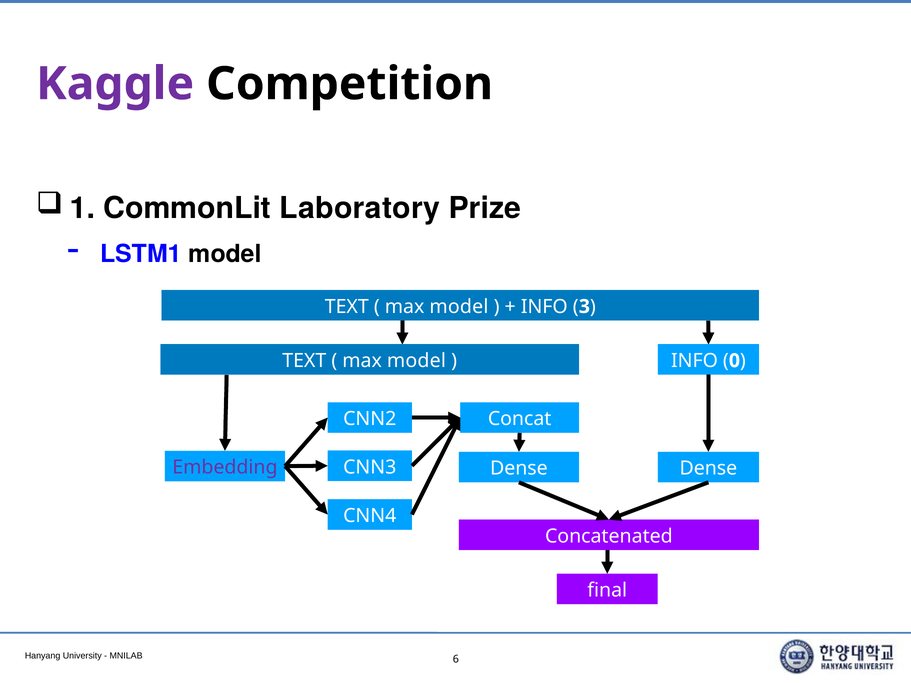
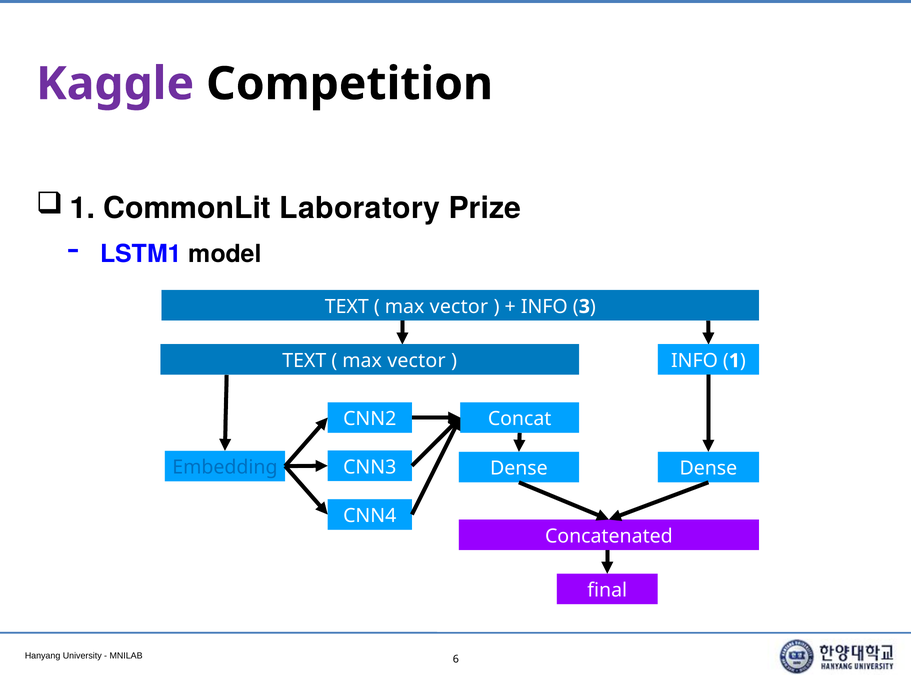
model at (459, 307): model -> vector
model at (416, 361): model -> vector
0 at (734, 361): 0 -> 1
Embedding colour: purple -> blue
